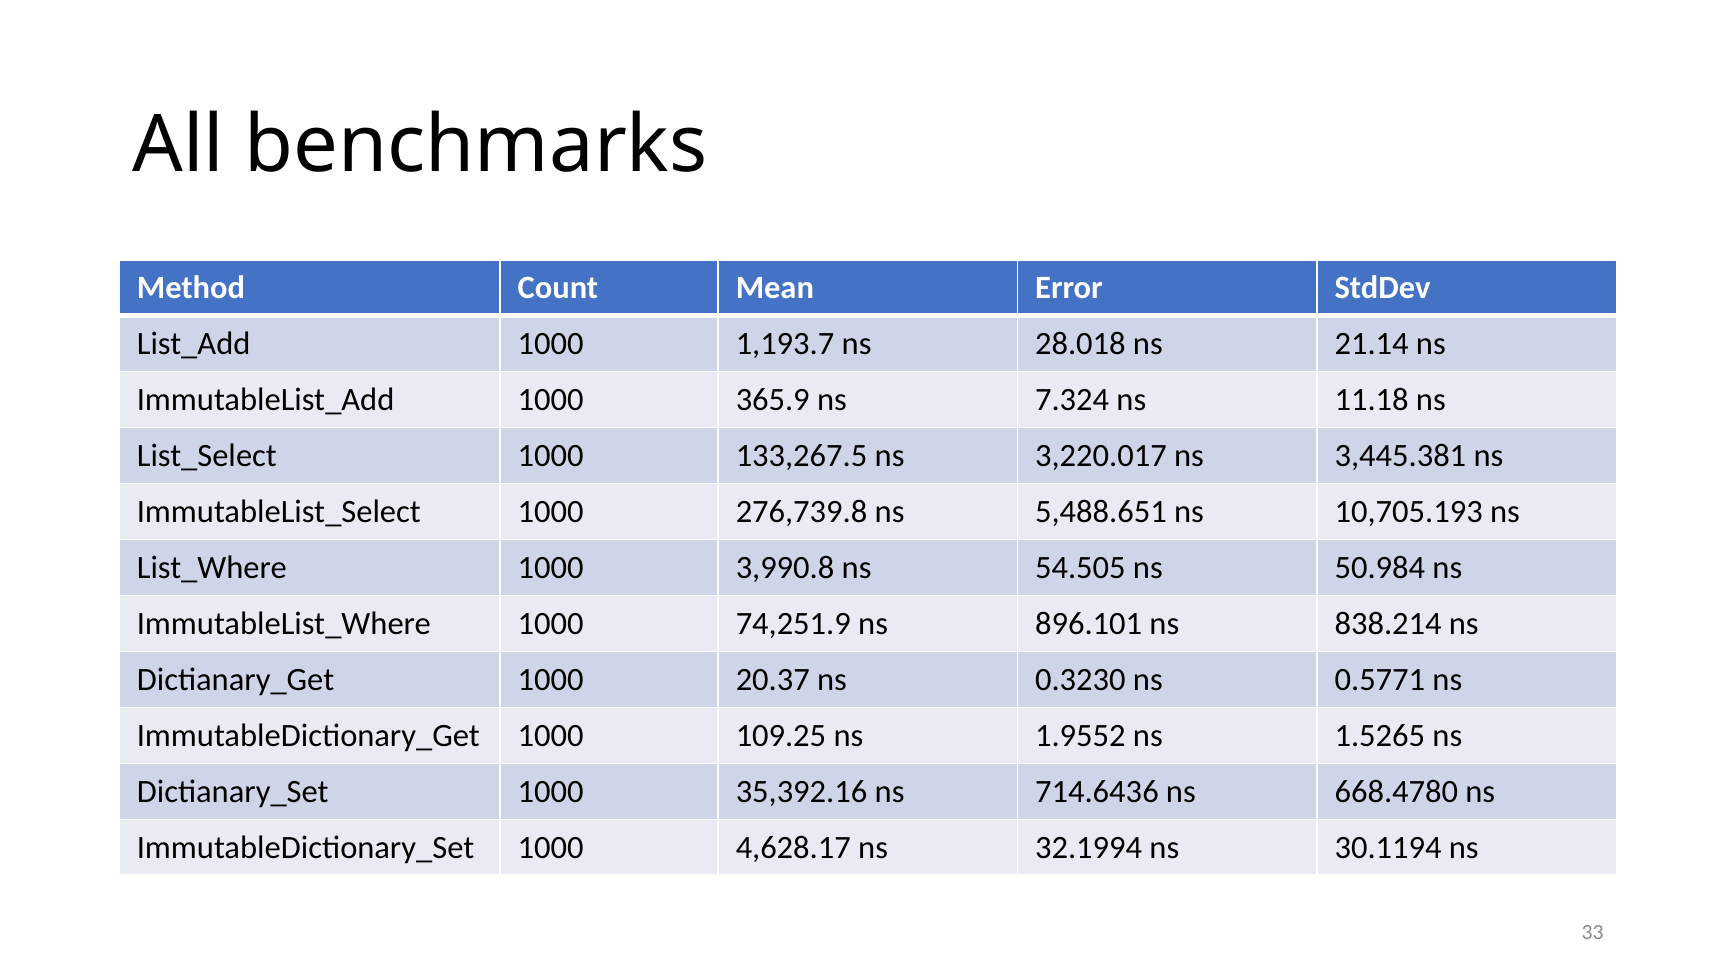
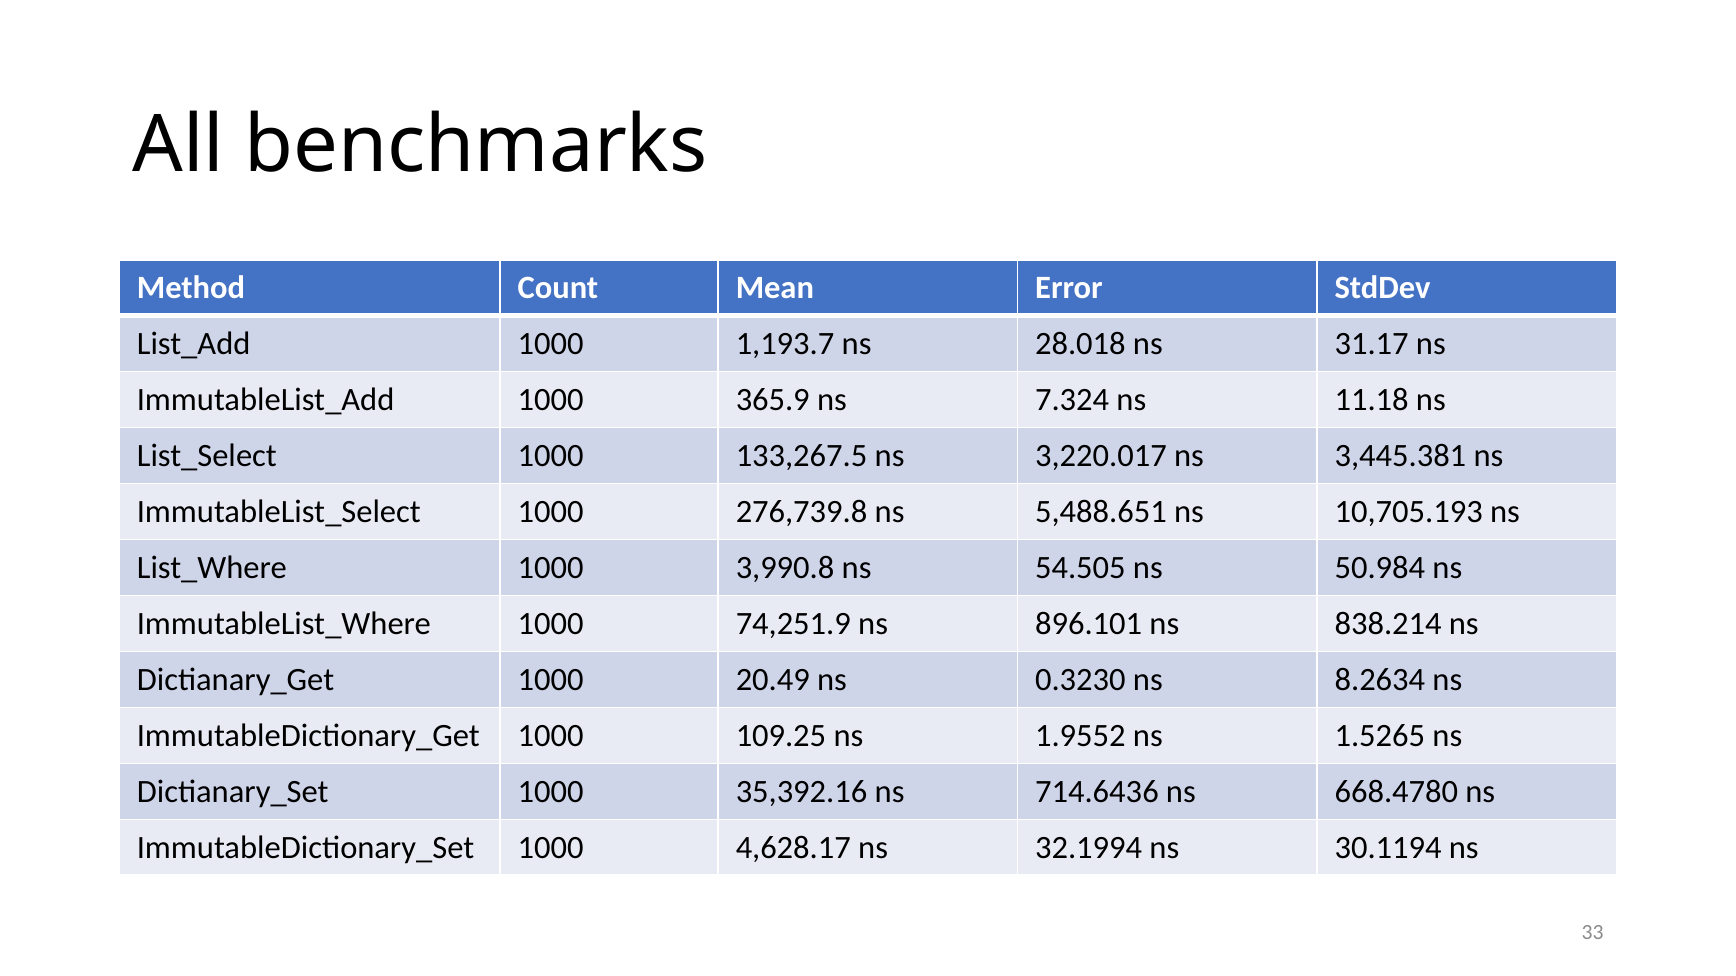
21.14: 21.14 -> 31.17
20.37: 20.37 -> 20.49
0.5771: 0.5771 -> 8.2634
